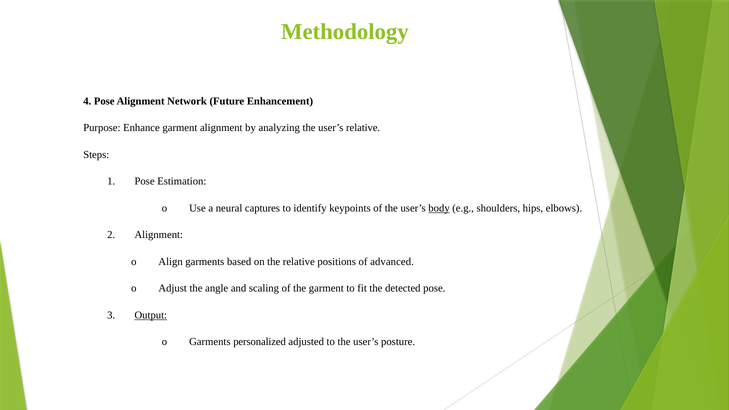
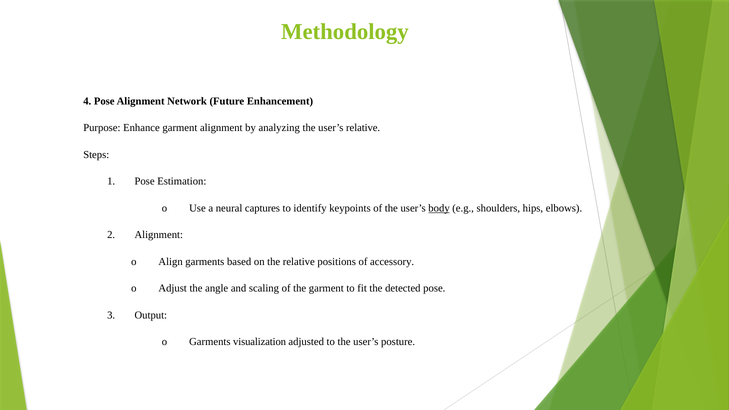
advanced: advanced -> accessory
Output underline: present -> none
personalized: personalized -> visualization
